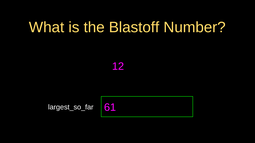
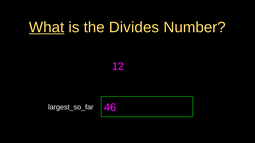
What underline: none -> present
Blastoff: Blastoff -> Divides
61: 61 -> 46
